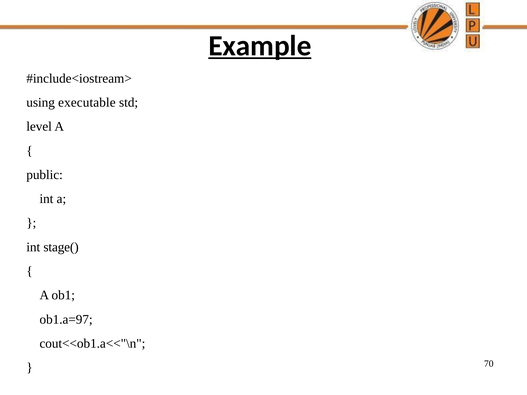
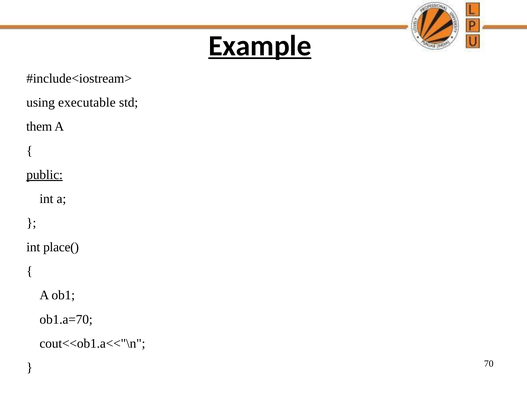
level: level -> them
public underline: none -> present
stage(: stage( -> place(
ob1.a=97: ob1.a=97 -> ob1.a=70
